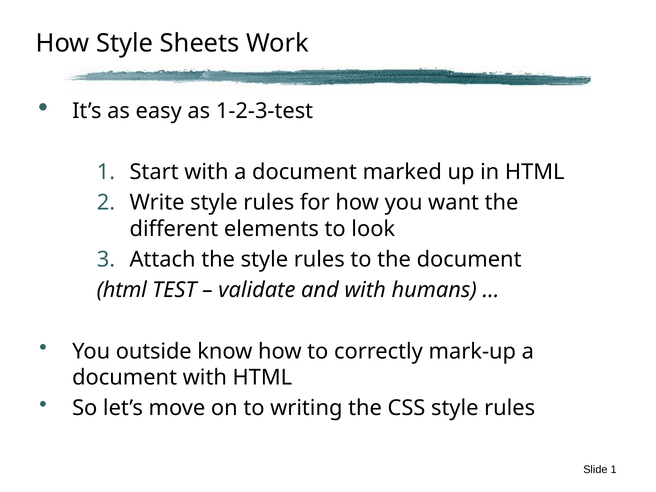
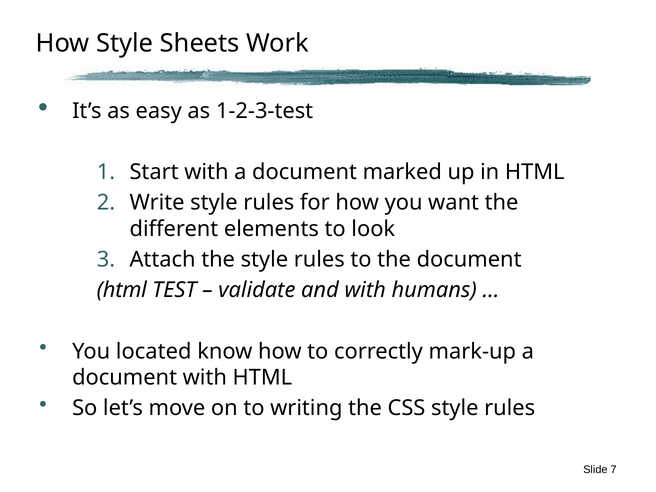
outside: outside -> located
Slide 1: 1 -> 7
